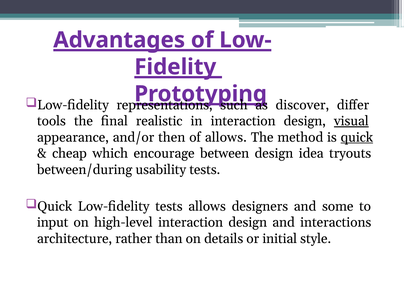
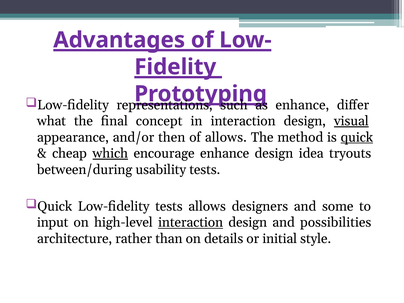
discover at (302, 105): discover -> enhance
tools: tools -> what
realistic: realistic -> concept
which underline: none -> present
encourage between: between -> enhance
interaction at (191, 223) underline: none -> present
interactions: interactions -> possibilities
